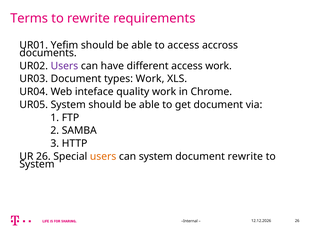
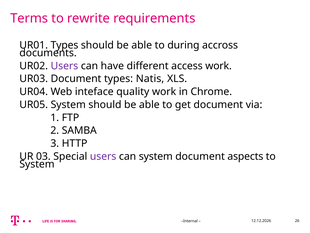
UR01 Yefim: Yefim -> Types
to access: access -> during
types Work: Work -> Natis
UR 26: 26 -> 03
users at (103, 156) colour: orange -> purple
document rewrite: rewrite -> aspects
